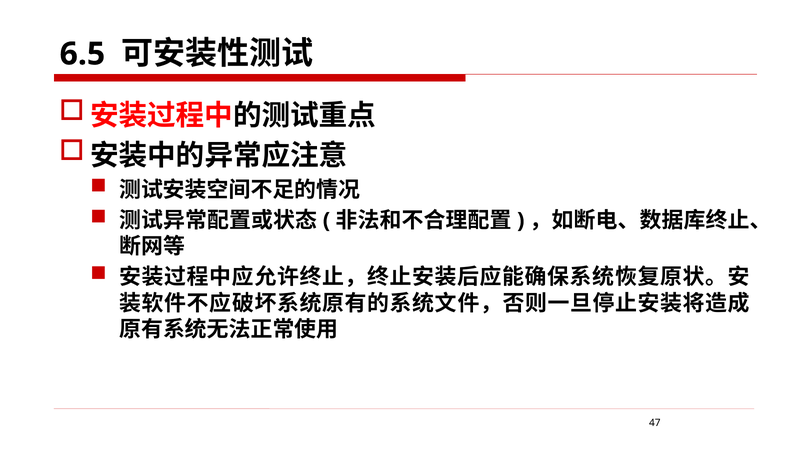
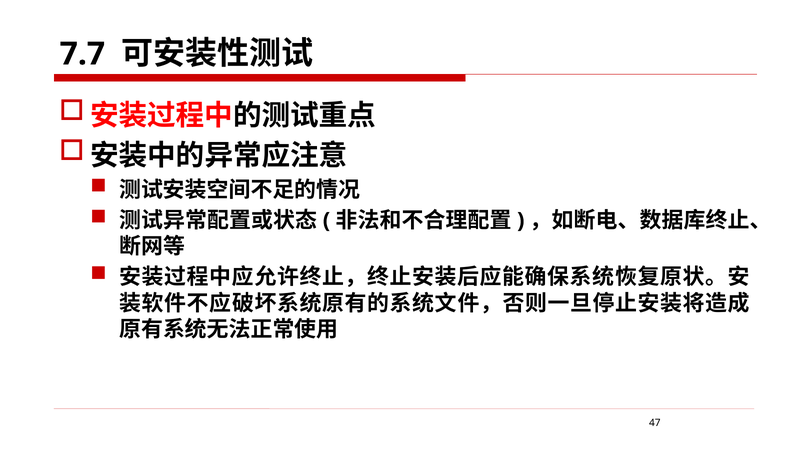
6.5: 6.5 -> 7.7
